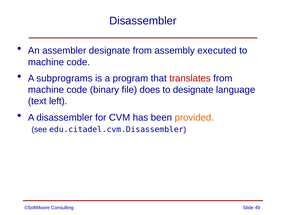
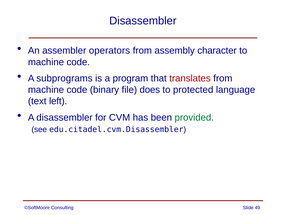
assembler designate: designate -> operators
executed: executed -> character
to designate: designate -> protected
provided colour: orange -> green
